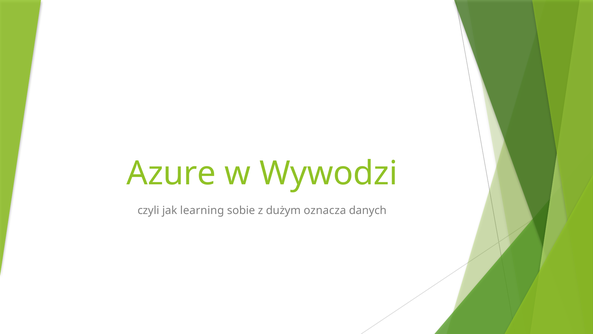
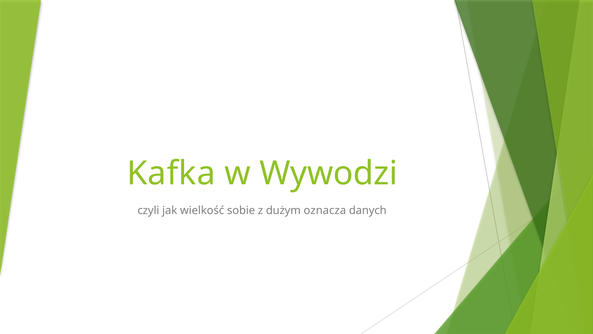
Azure: Azure -> Kafka
learning: learning -> wielkość
